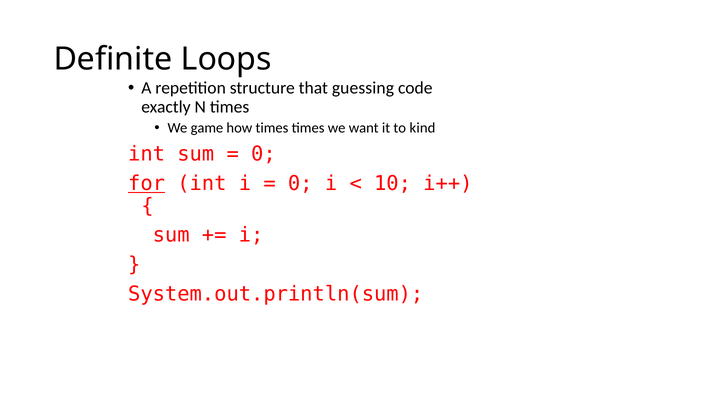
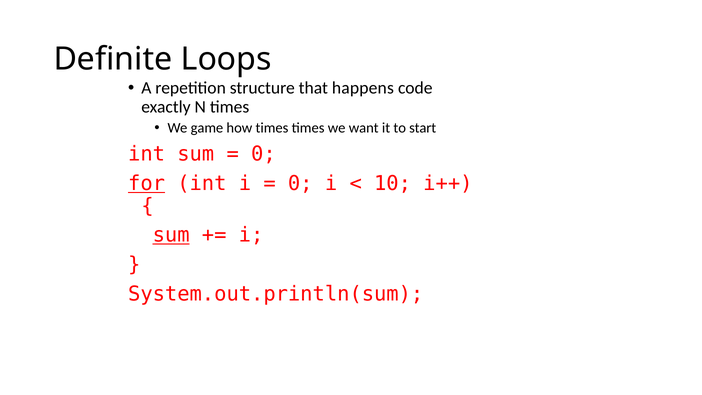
guessing: guessing -> happens
kind: kind -> start
sum at (171, 235) underline: none -> present
